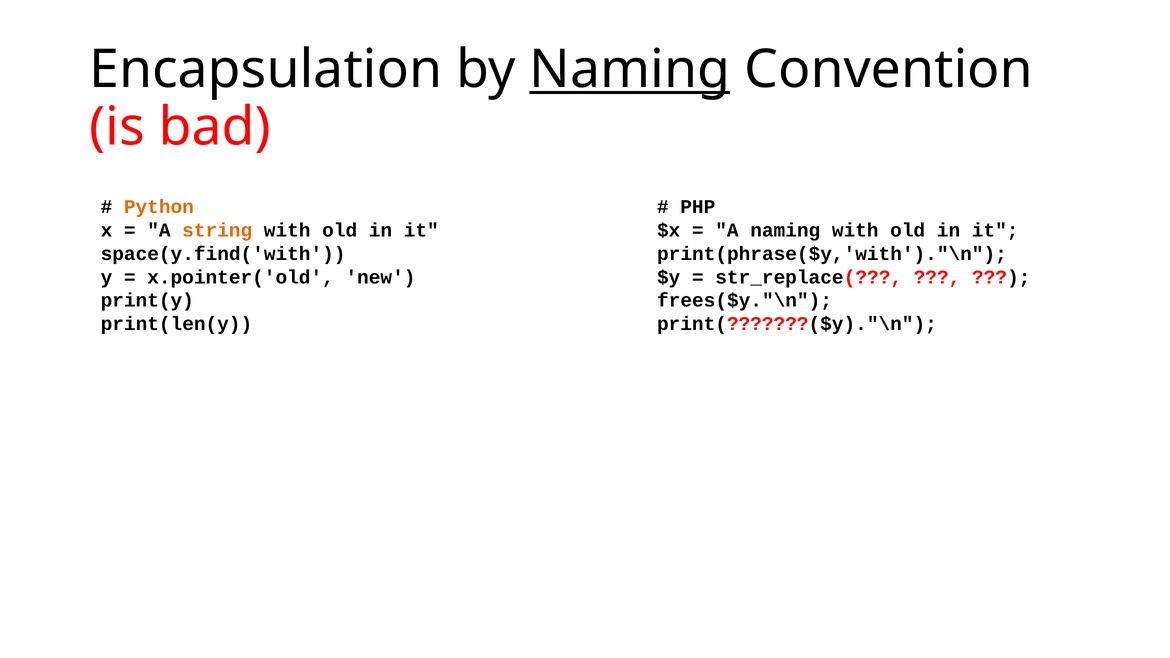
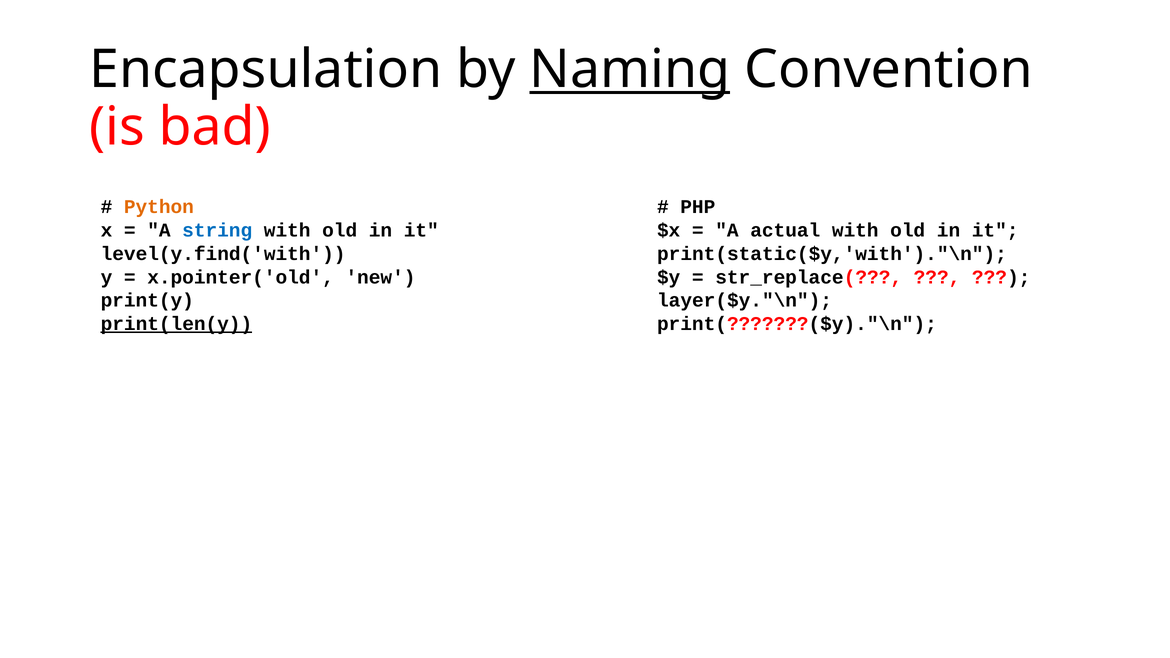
string colour: orange -> blue
A naming: naming -> actual
space(y.find('with: space(y.find('with -> level(y.find('with
print(phrase($y,'with')."\n: print(phrase($y,'with')."\n -> print(static($y,'with')."\n
frees($y."\n: frees($y."\n -> layer($y."\n
print(len(y underline: none -> present
